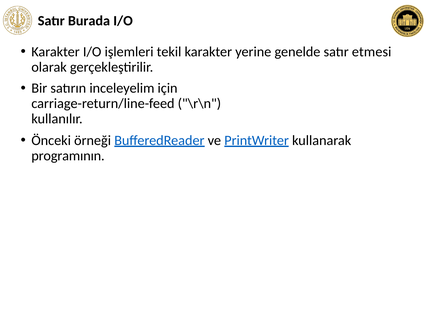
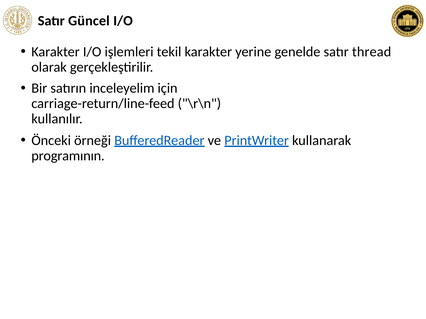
Burada: Burada -> Güncel
etmesi: etmesi -> thread
